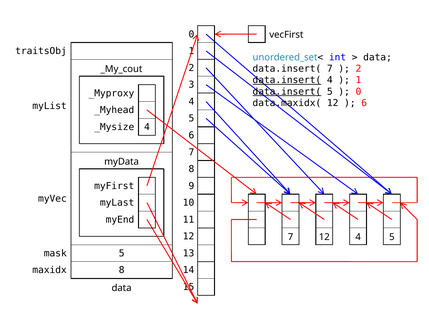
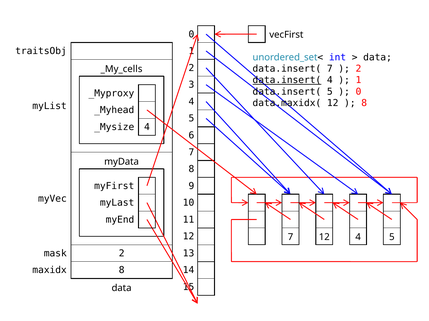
_My_cout: _My_cout -> _My_cells
data.insert( at (287, 92) underline: present -> none
6 at (364, 103): 6 -> 8
mask 5: 5 -> 2
